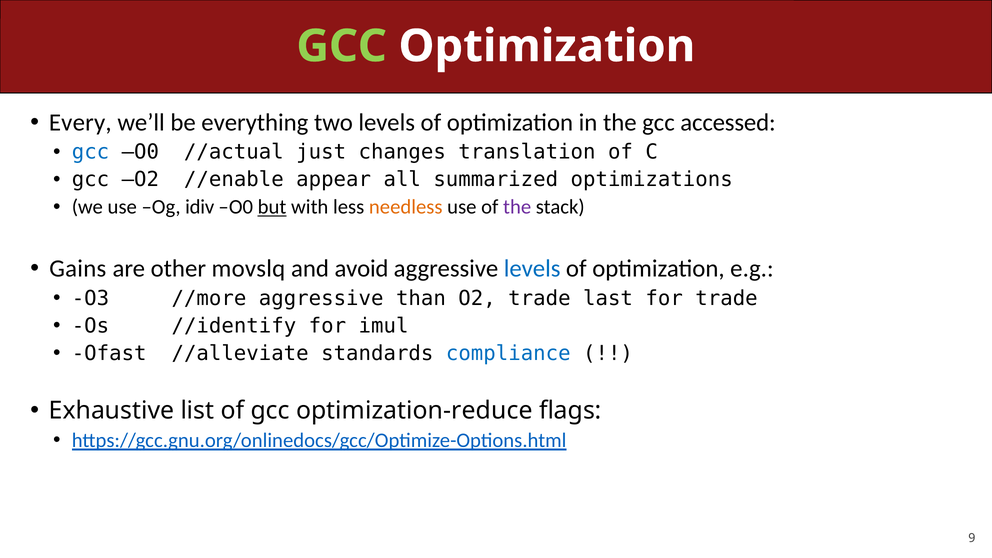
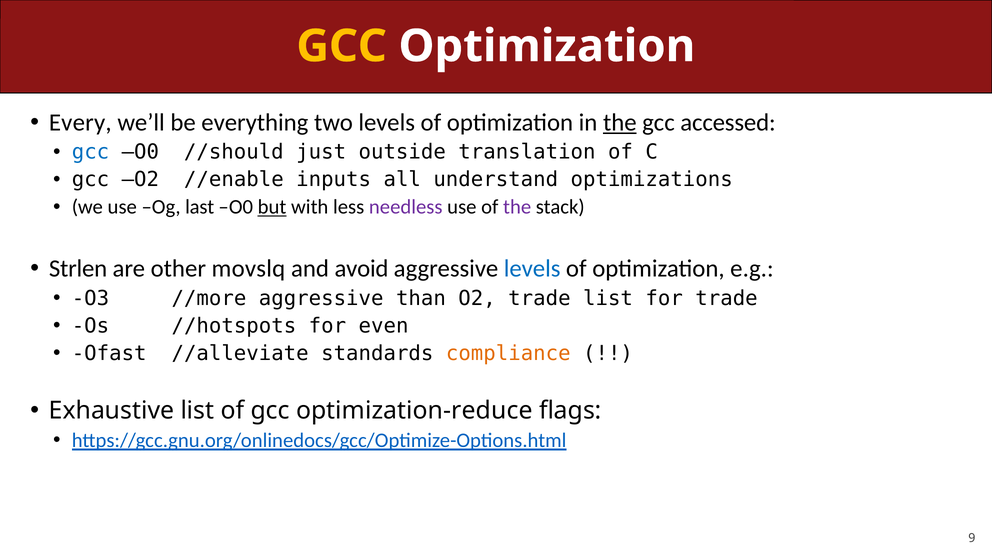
GCC at (342, 46) colour: light green -> yellow
the at (620, 122) underline: none -> present
//actual: //actual -> //should
changes: changes -> outside
appear: appear -> inputs
summarized: summarized -> understand
idiv: idiv -> last
needless colour: orange -> purple
Gains: Gains -> Strlen
trade last: last -> list
//identify: //identify -> //hotspots
imul: imul -> even
compliance colour: blue -> orange
